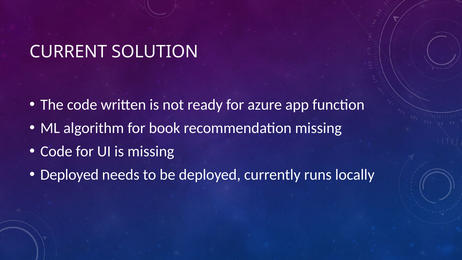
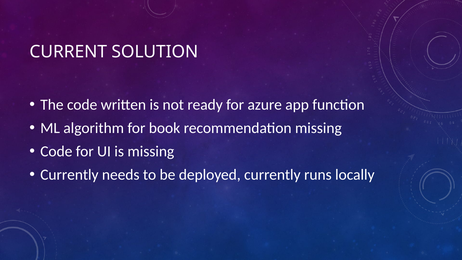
Deployed at (69, 175): Deployed -> Currently
